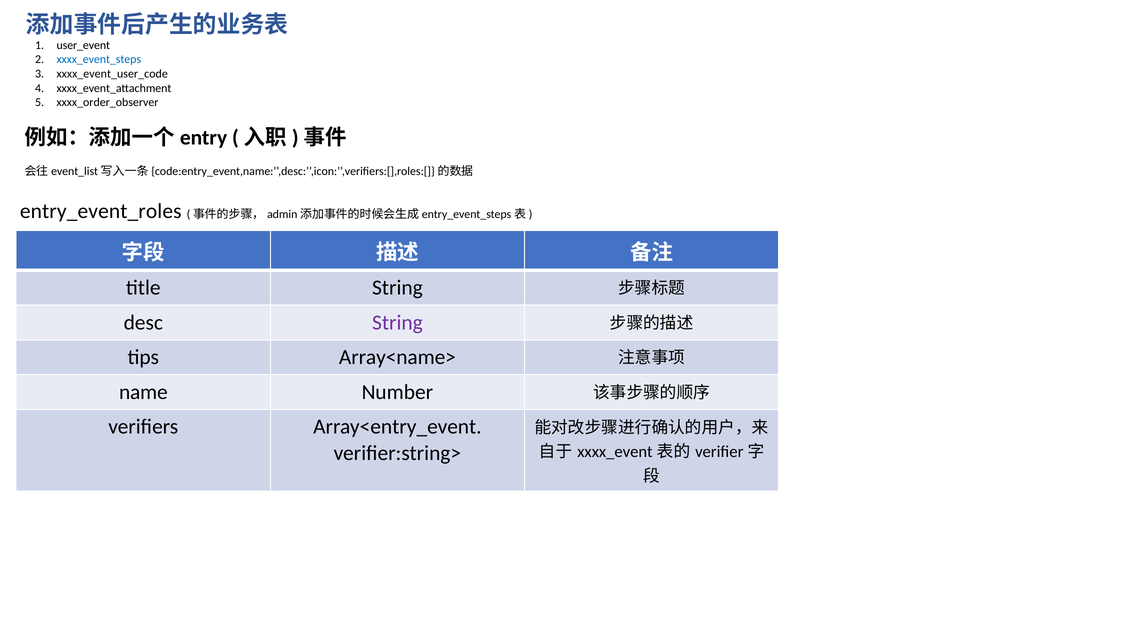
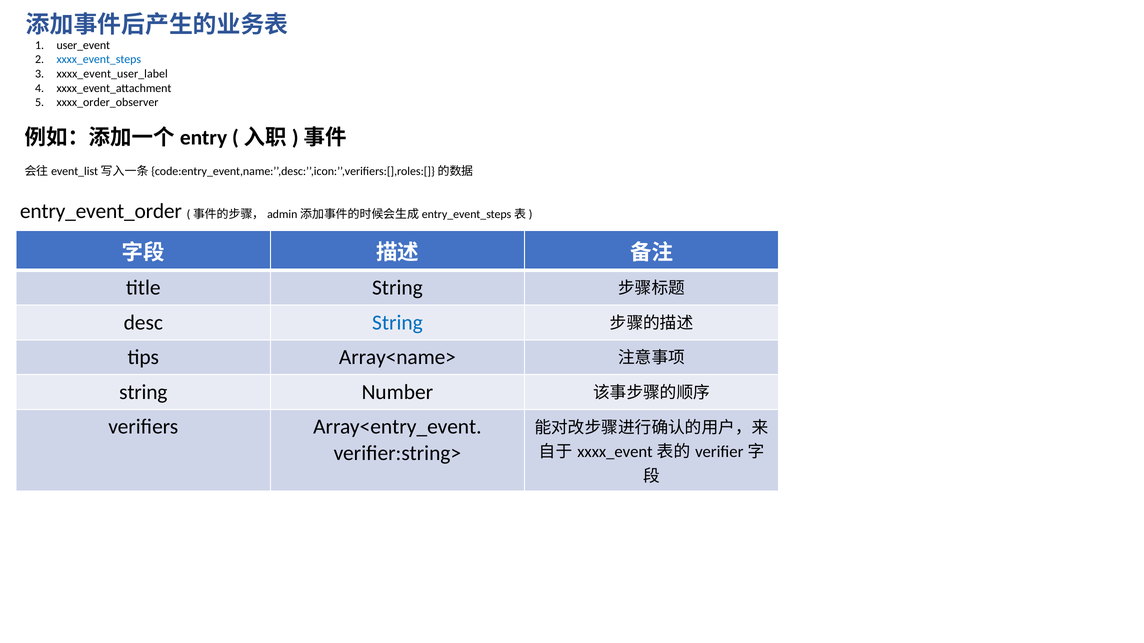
xxxx_event_user_code: xxxx_event_user_code -> xxxx_event_user_label
entry_event_roles: entry_event_roles -> entry_event_order
String at (397, 323) colour: purple -> blue
name at (143, 392): name -> string
